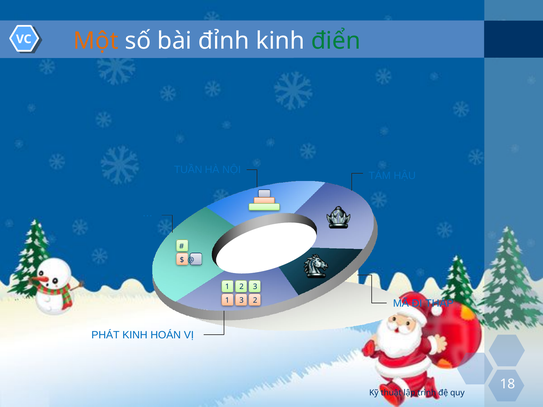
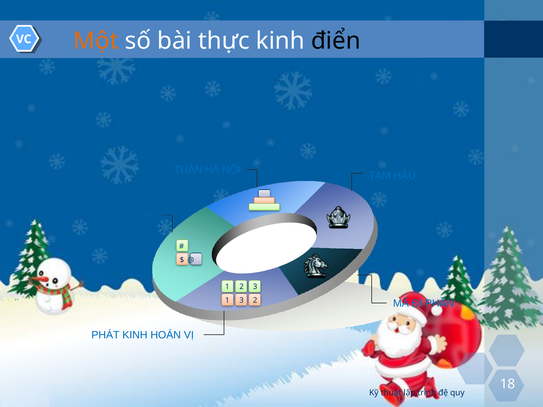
đỉnh: đỉnh -> thực
điển colour: green -> black
THÁP: THÁP -> PHẦN
